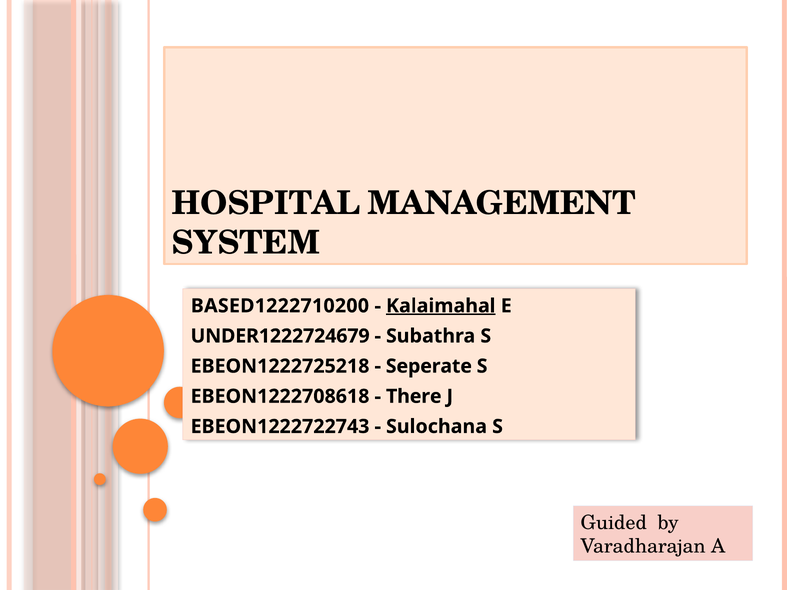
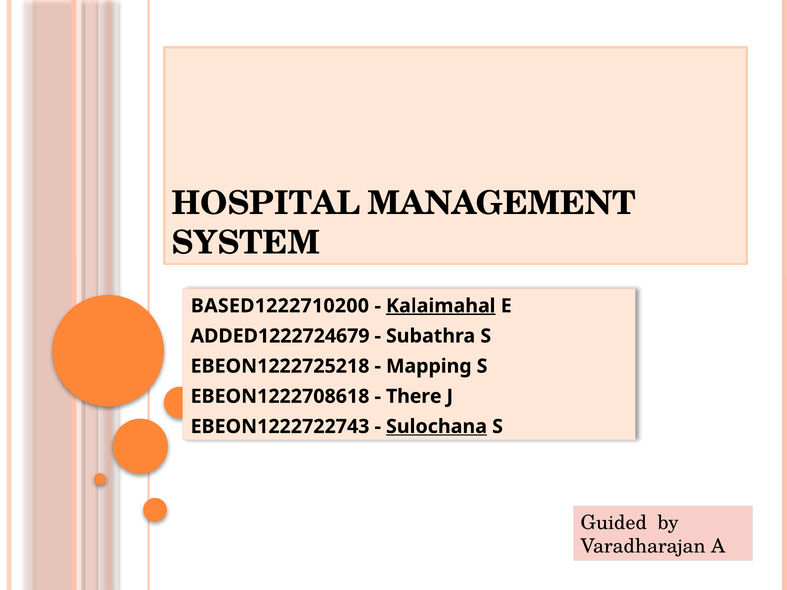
UNDER1222724679: UNDER1222724679 -> ADDED1222724679
Seperate: Seperate -> Mapping
Sulochana underline: none -> present
